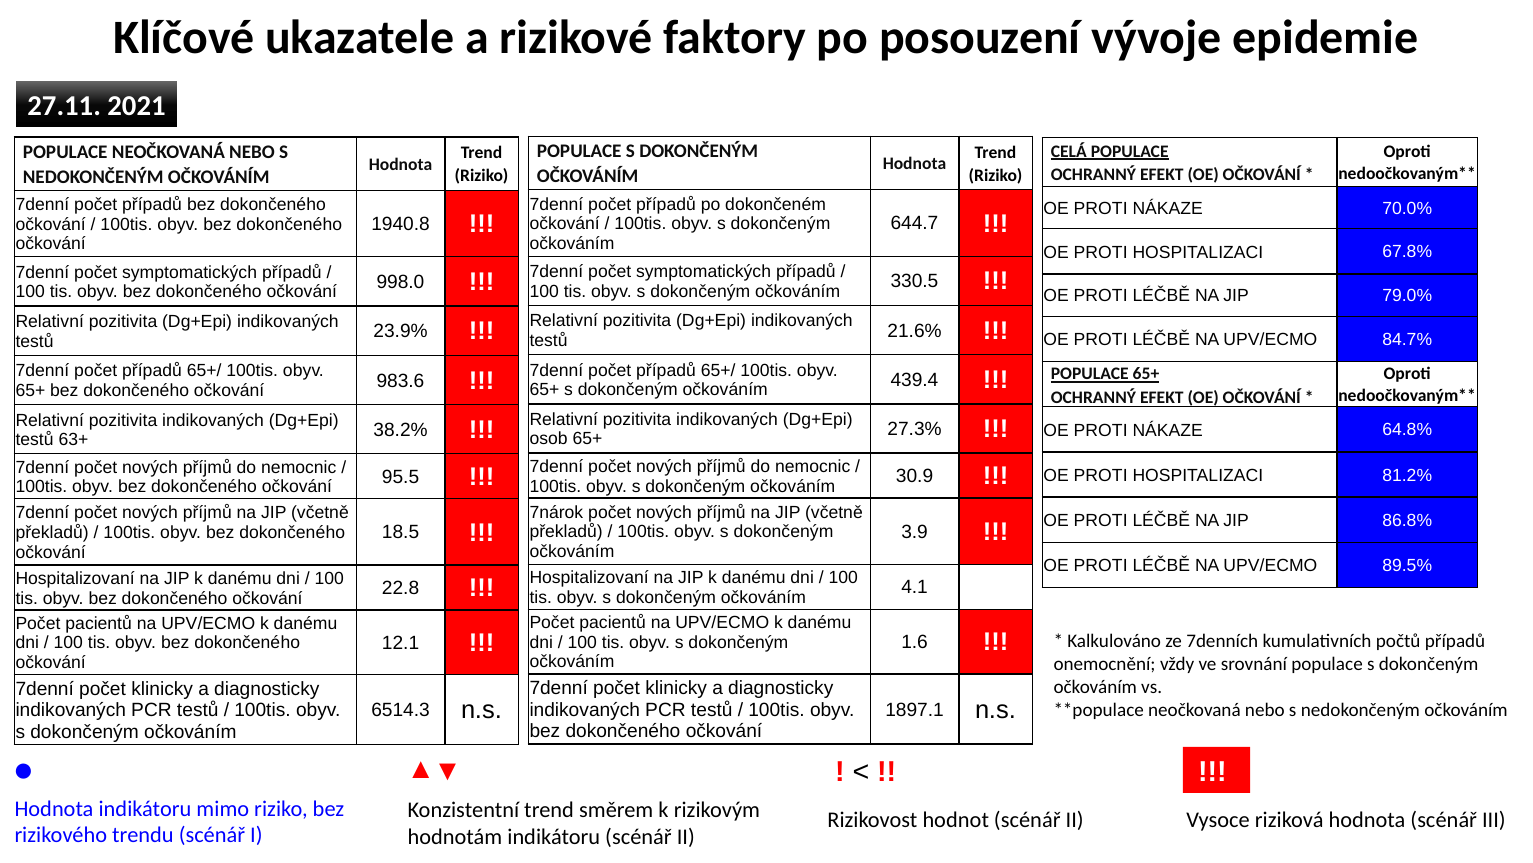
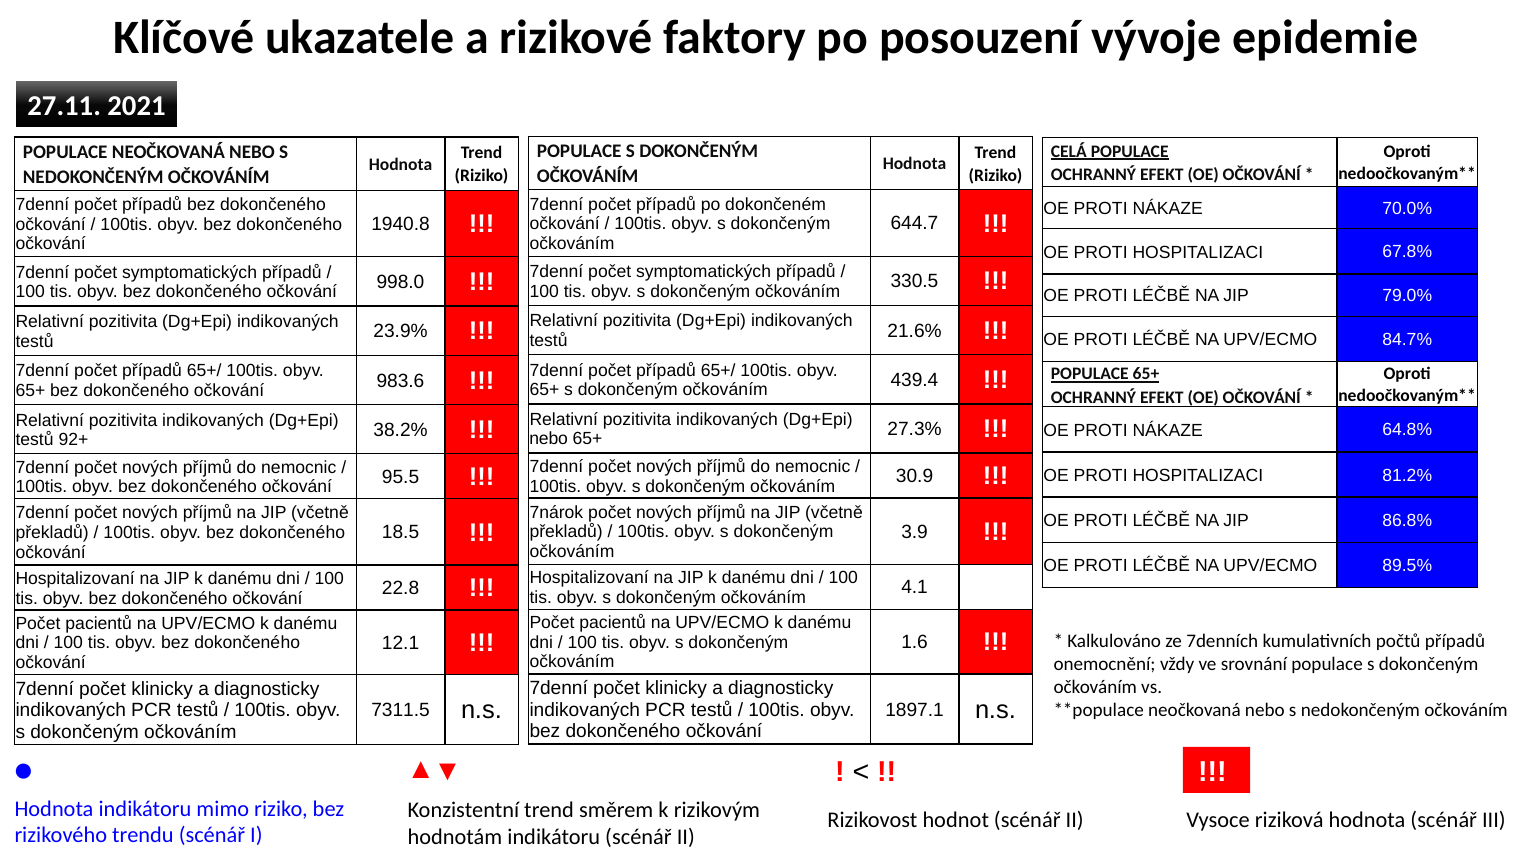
osob at (549, 439): osob -> nebo
63+: 63+ -> 92+
6514.3: 6514.3 -> 7311.5
